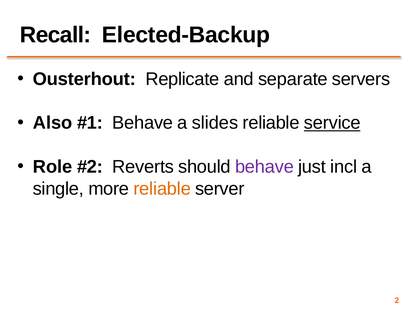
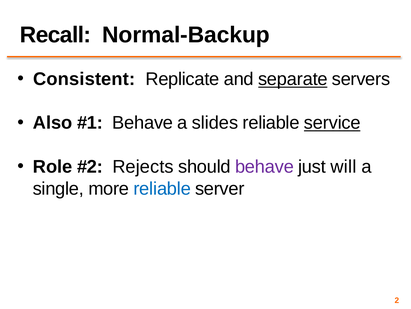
Elected-Backup: Elected-Backup -> Normal-Backup
Ousterhout: Ousterhout -> Consistent
separate underline: none -> present
Reverts: Reverts -> Rejects
incl: incl -> will
reliable at (162, 188) colour: orange -> blue
